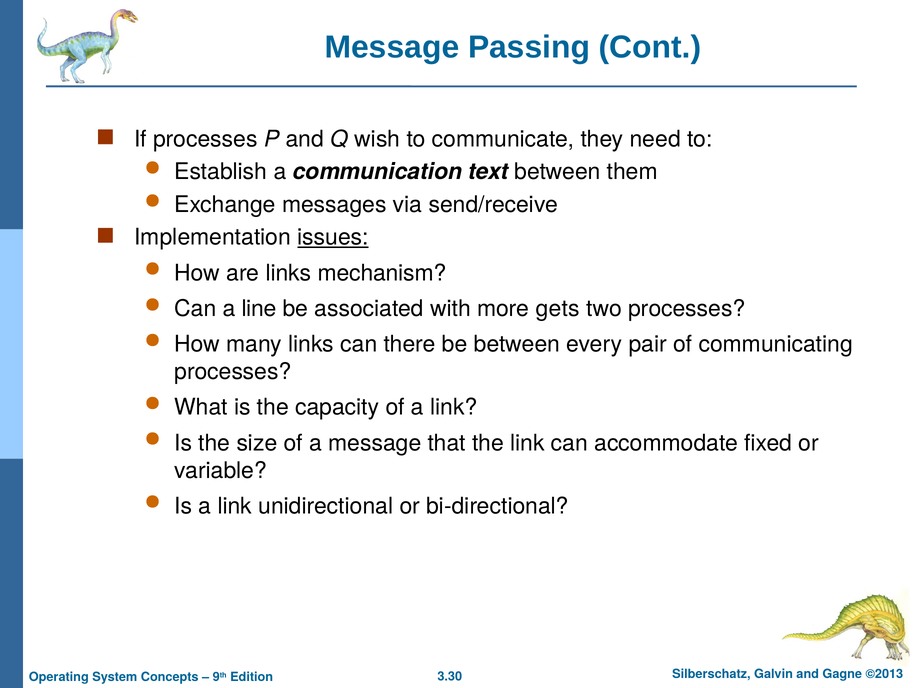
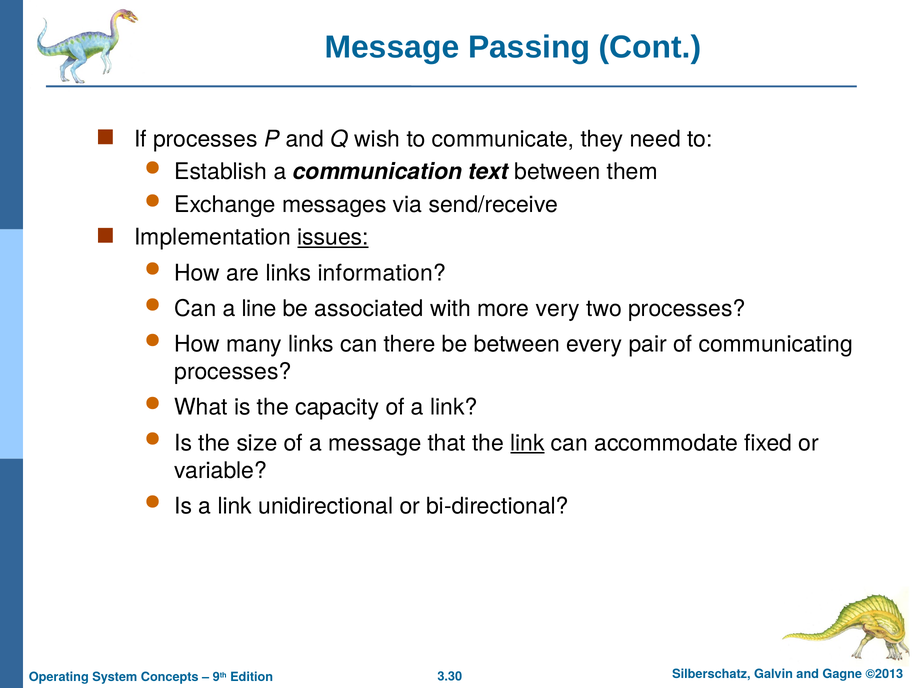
mechanism: mechanism -> information
gets: gets -> very
link at (528, 443) underline: none -> present
